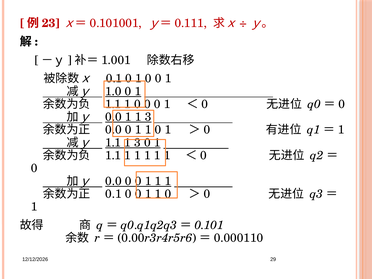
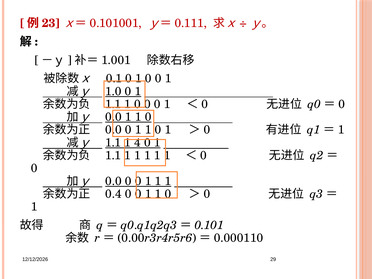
0.0 1 1 3: 3 -> 0
1.1 1 3: 3 -> 4
0.1 at (113, 194): 0.1 -> 0.4
